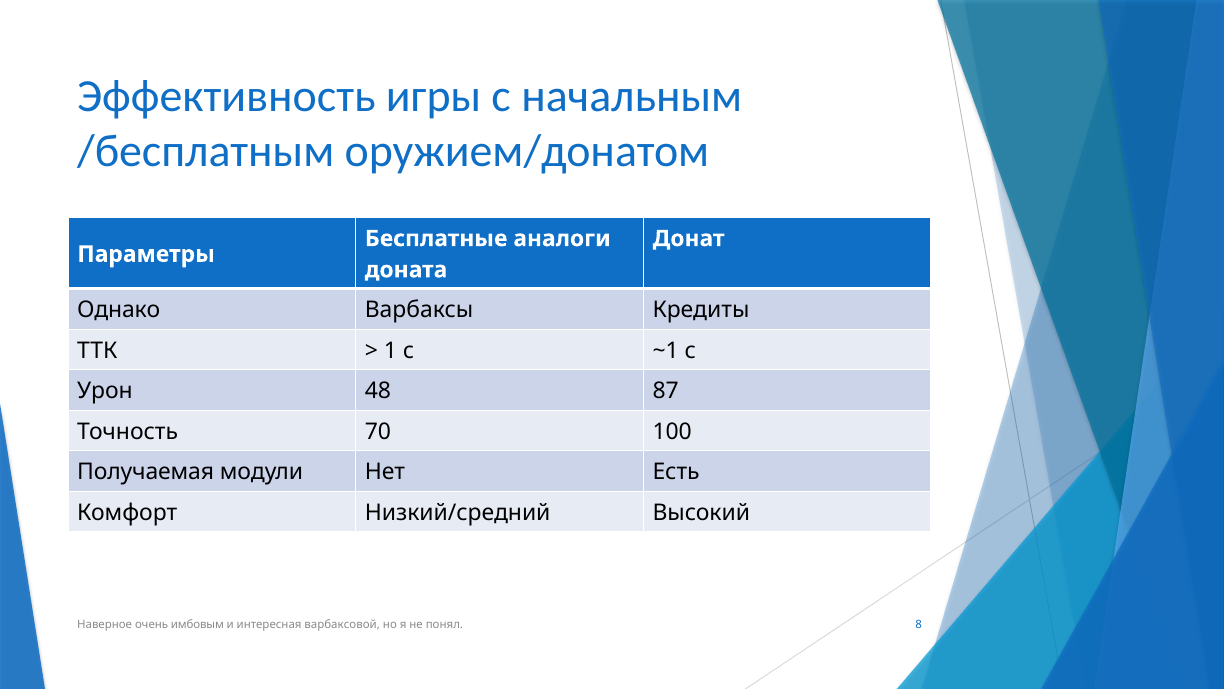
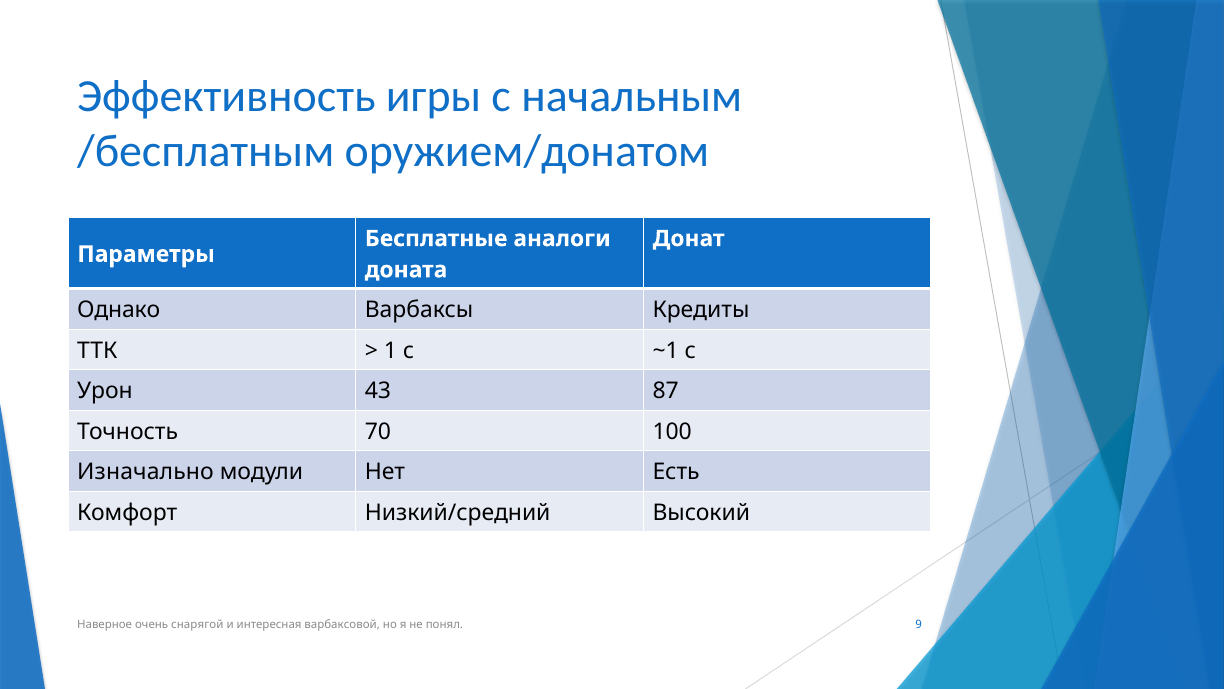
48: 48 -> 43
Получаемая: Получаемая -> Изначально
имбовым: имбовым -> снарягой
8: 8 -> 9
